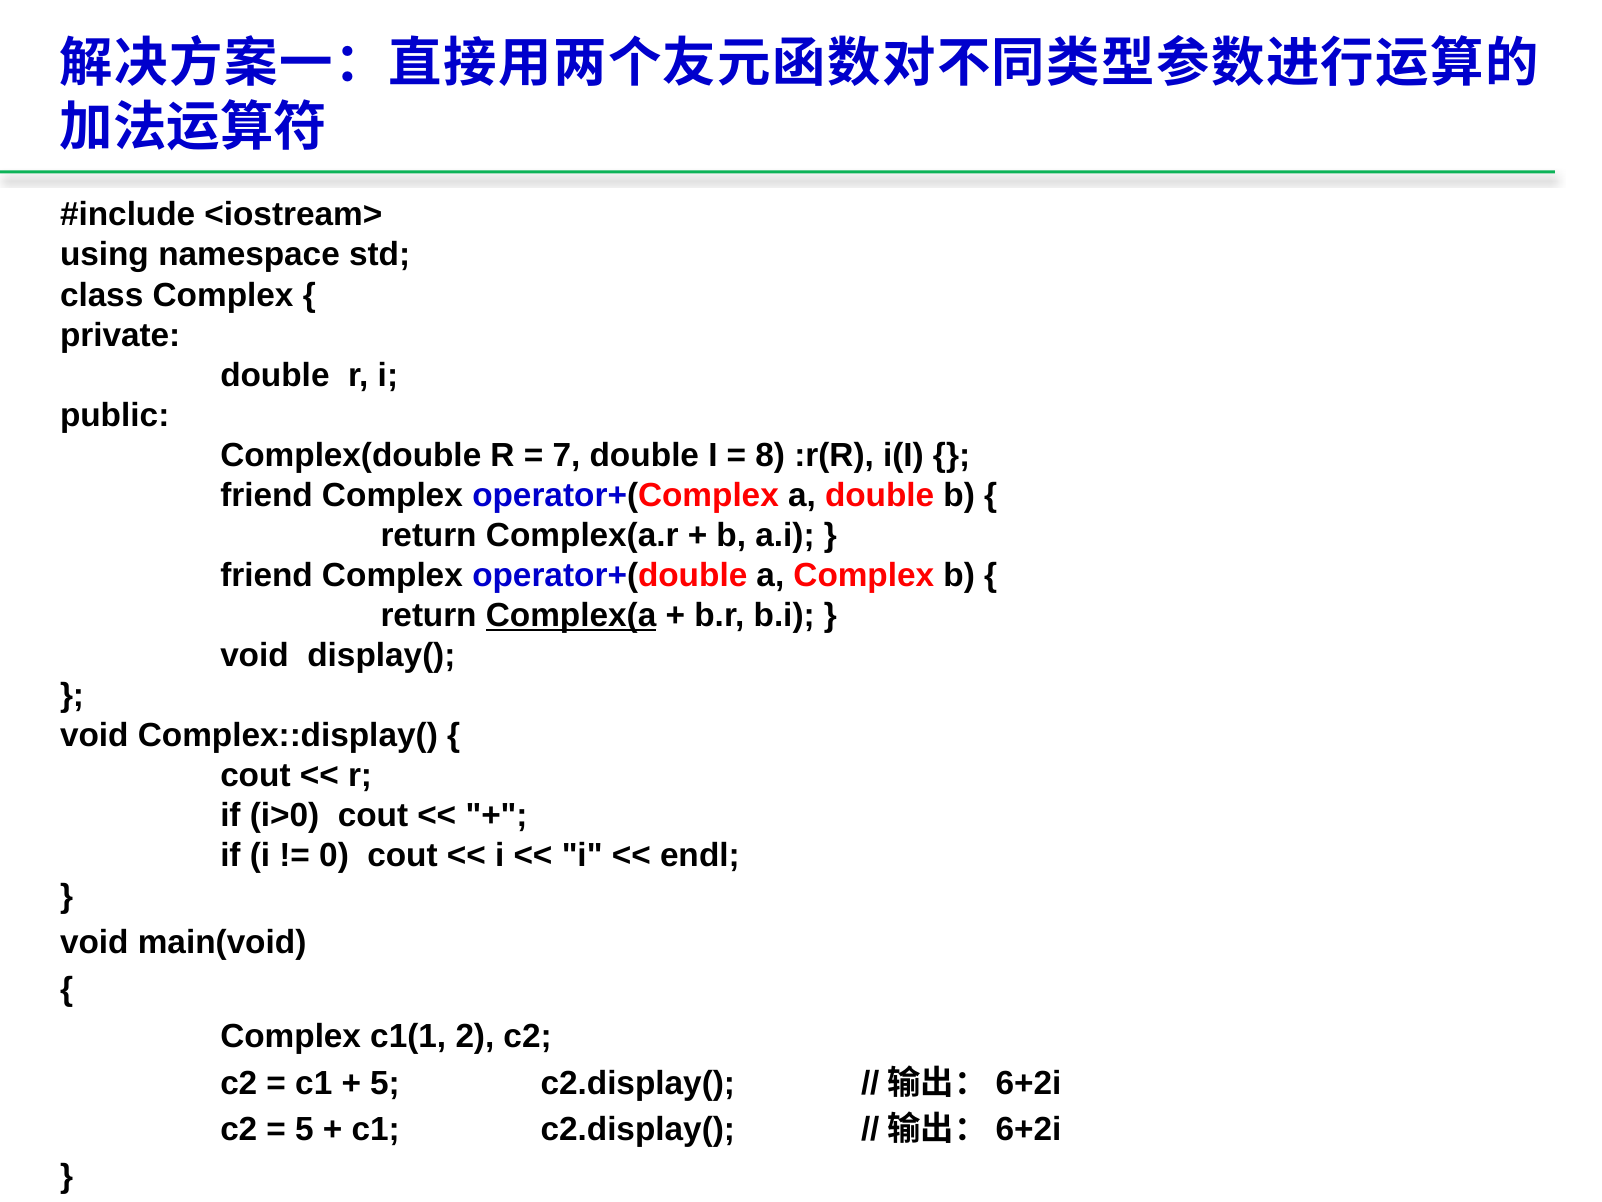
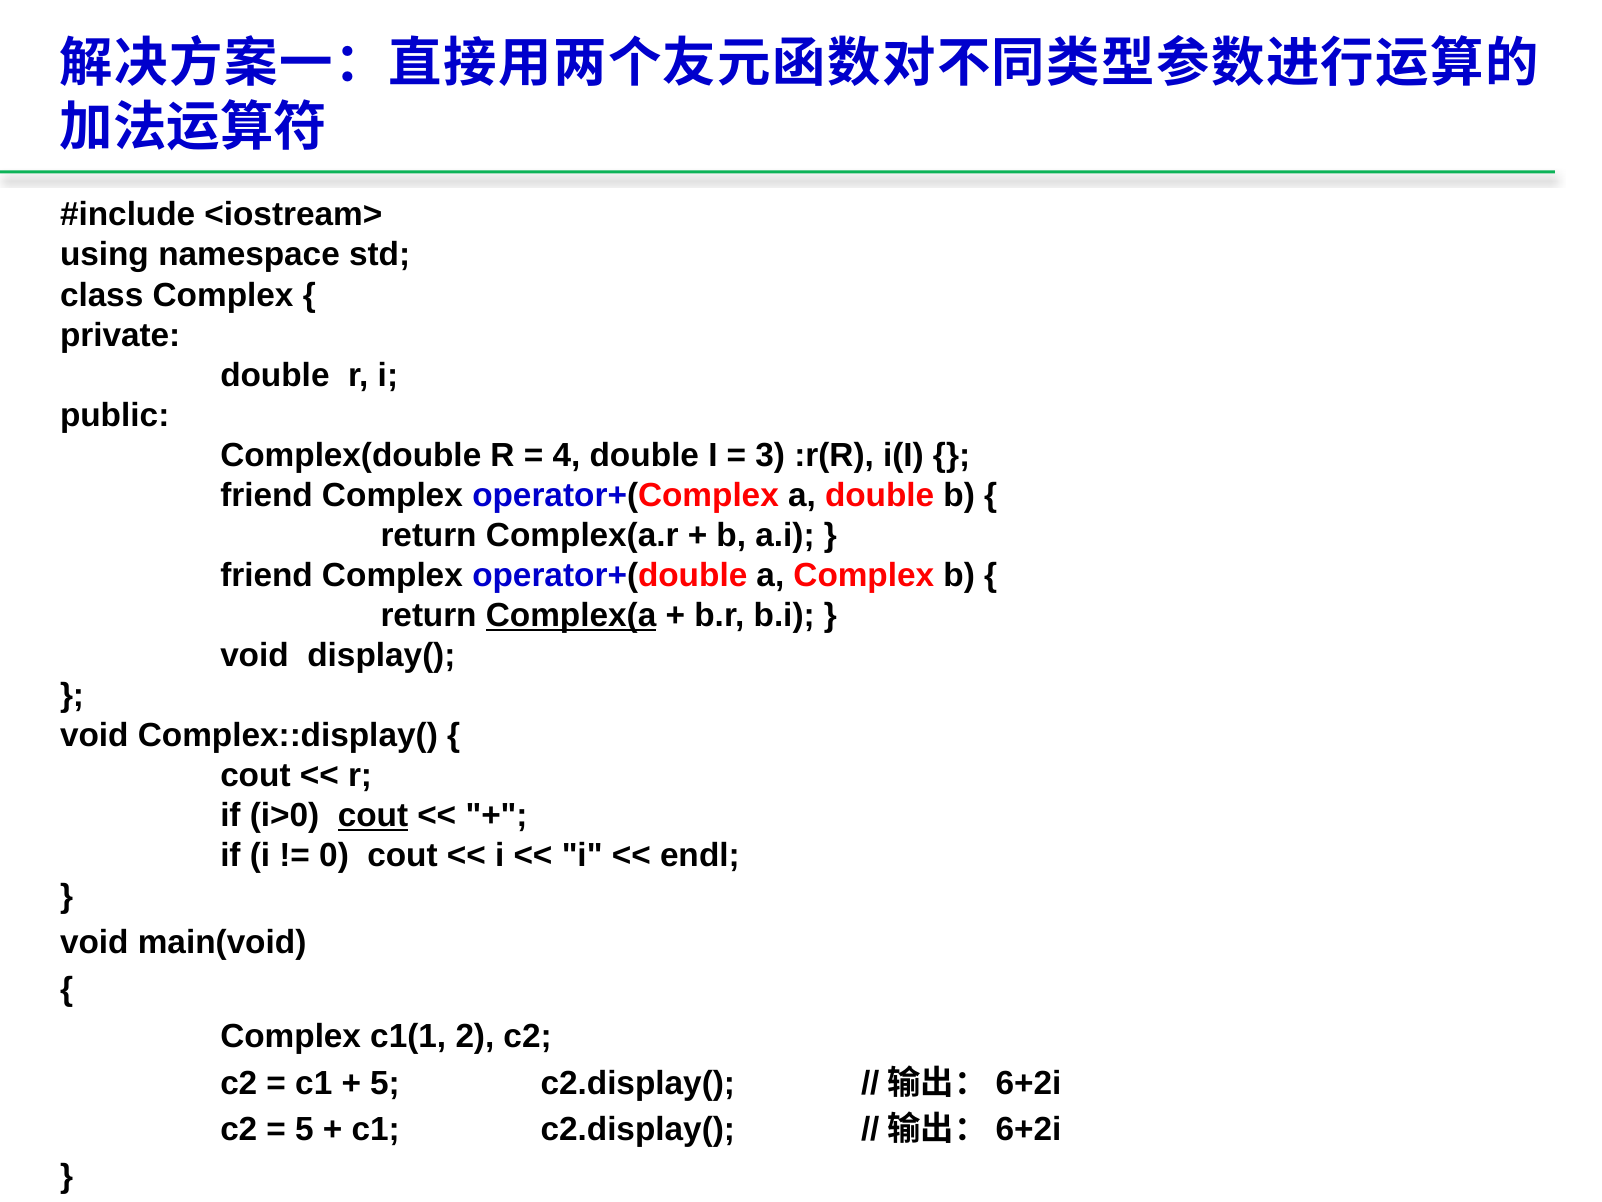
7: 7 -> 4
8: 8 -> 3
cout at (373, 816) underline: none -> present
